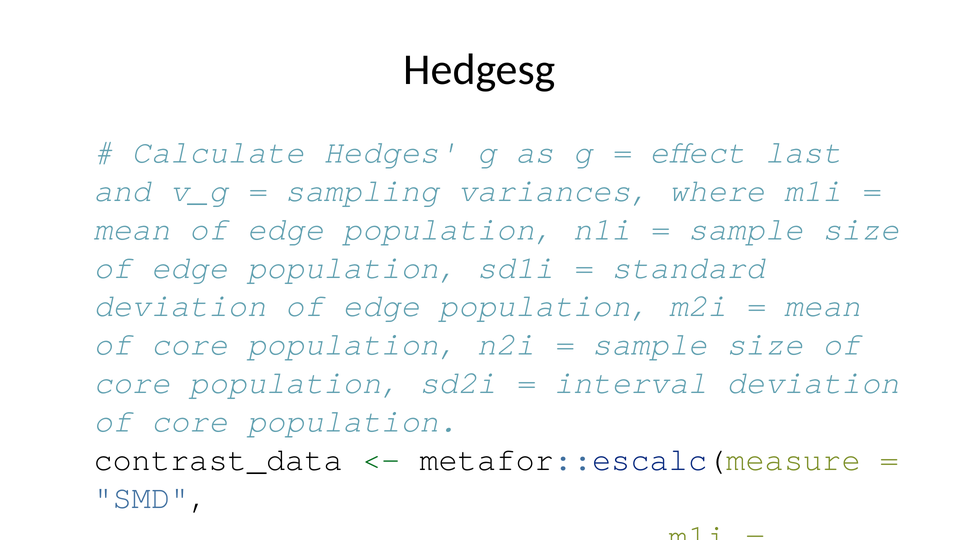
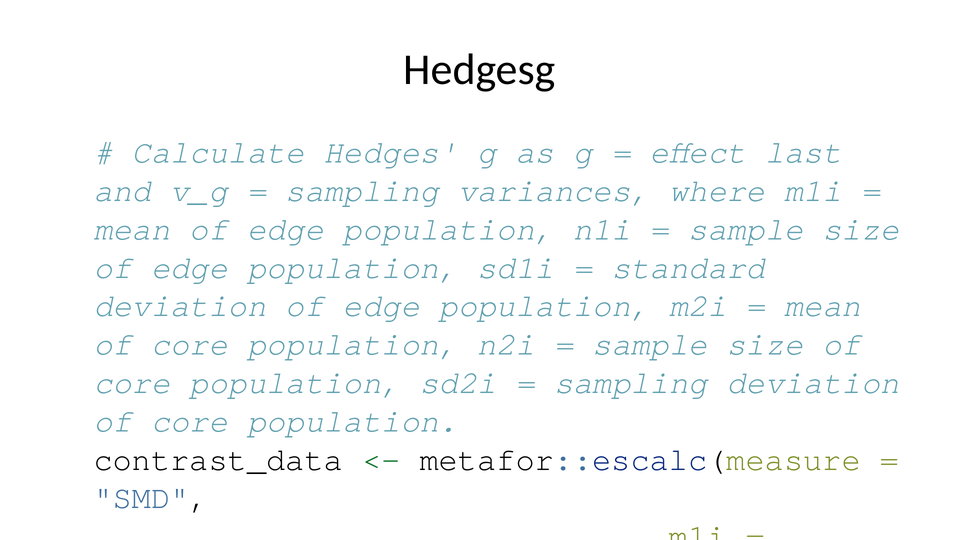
interval at (631, 382): interval -> sampling
